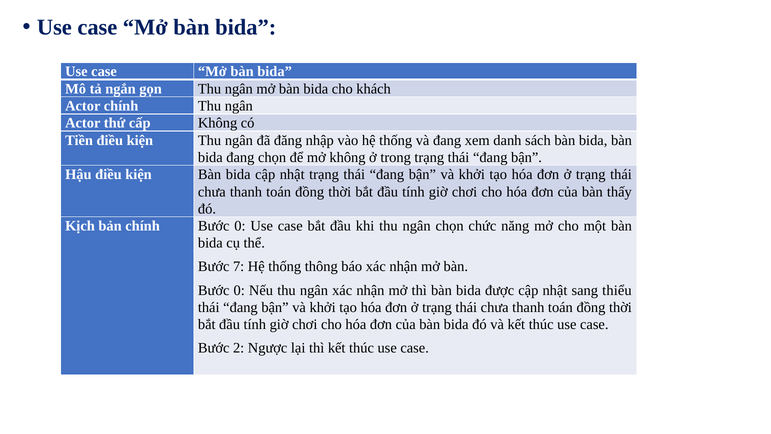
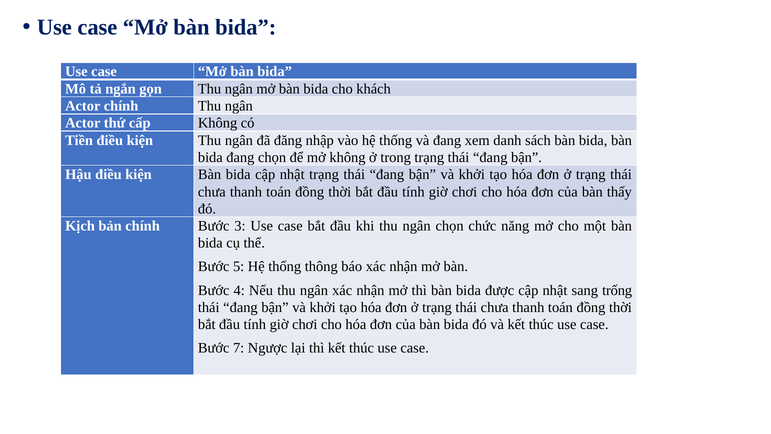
chính Bước 0: 0 -> 3
7: 7 -> 5
0 at (239, 290): 0 -> 4
thiểu: thiểu -> trống
2: 2 -> 7
